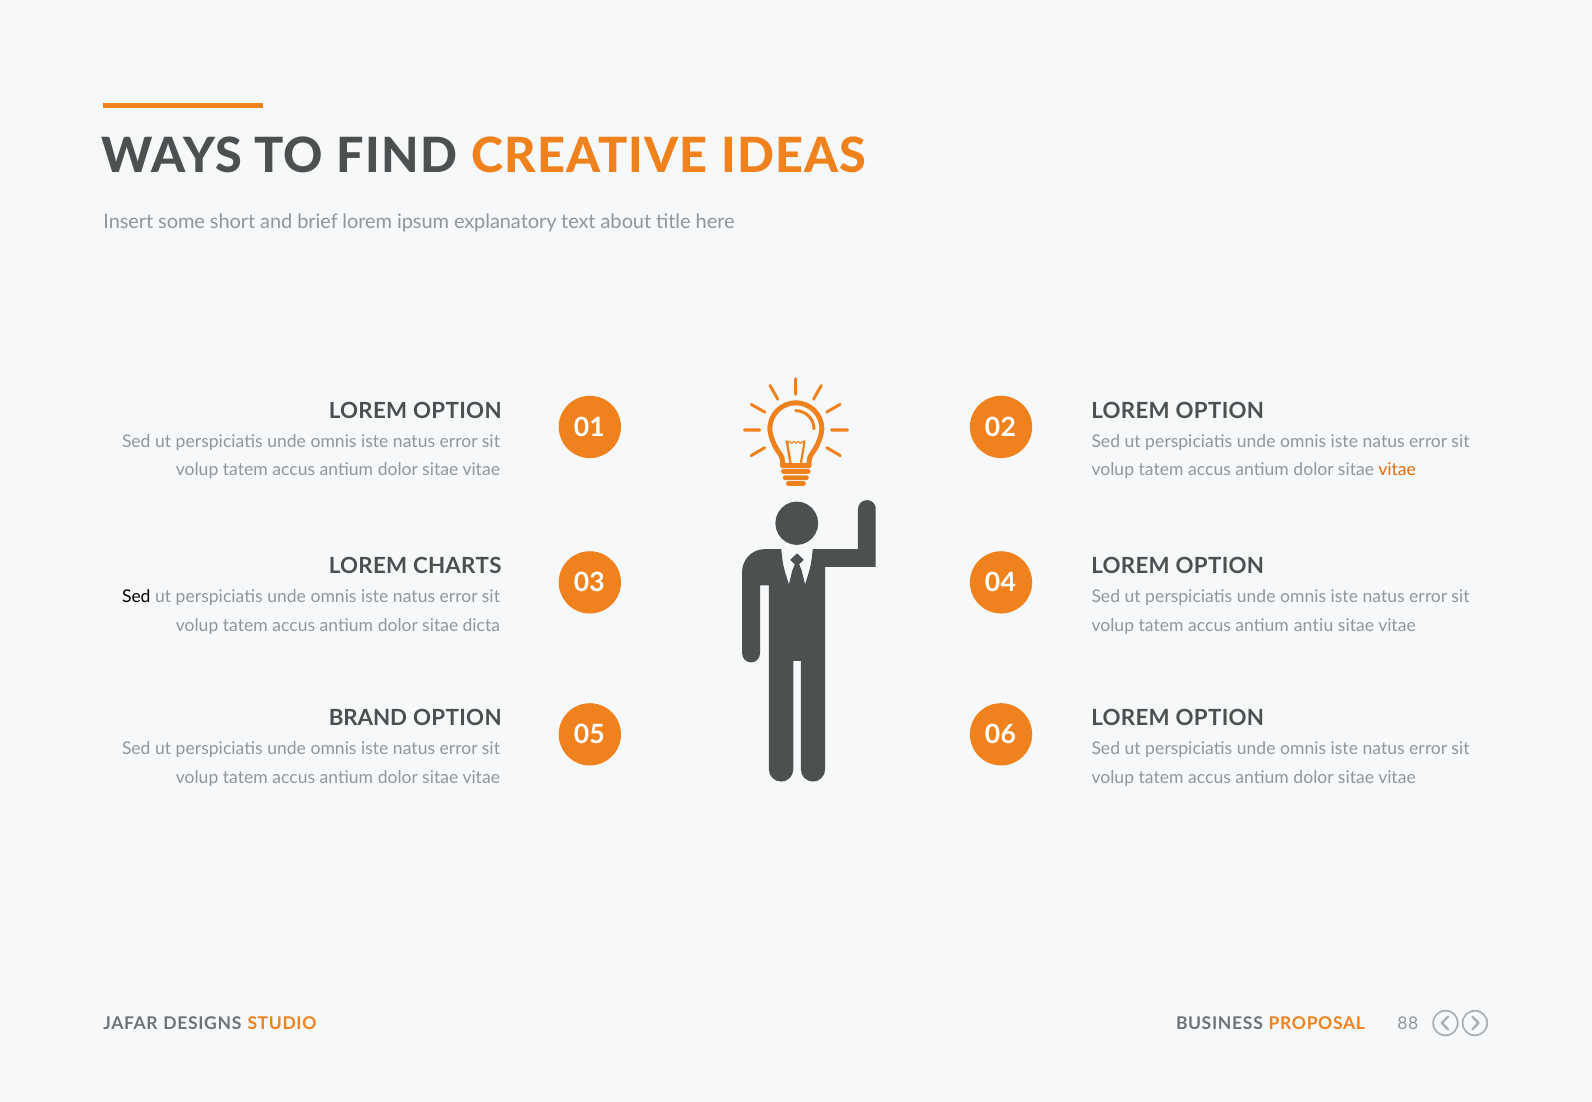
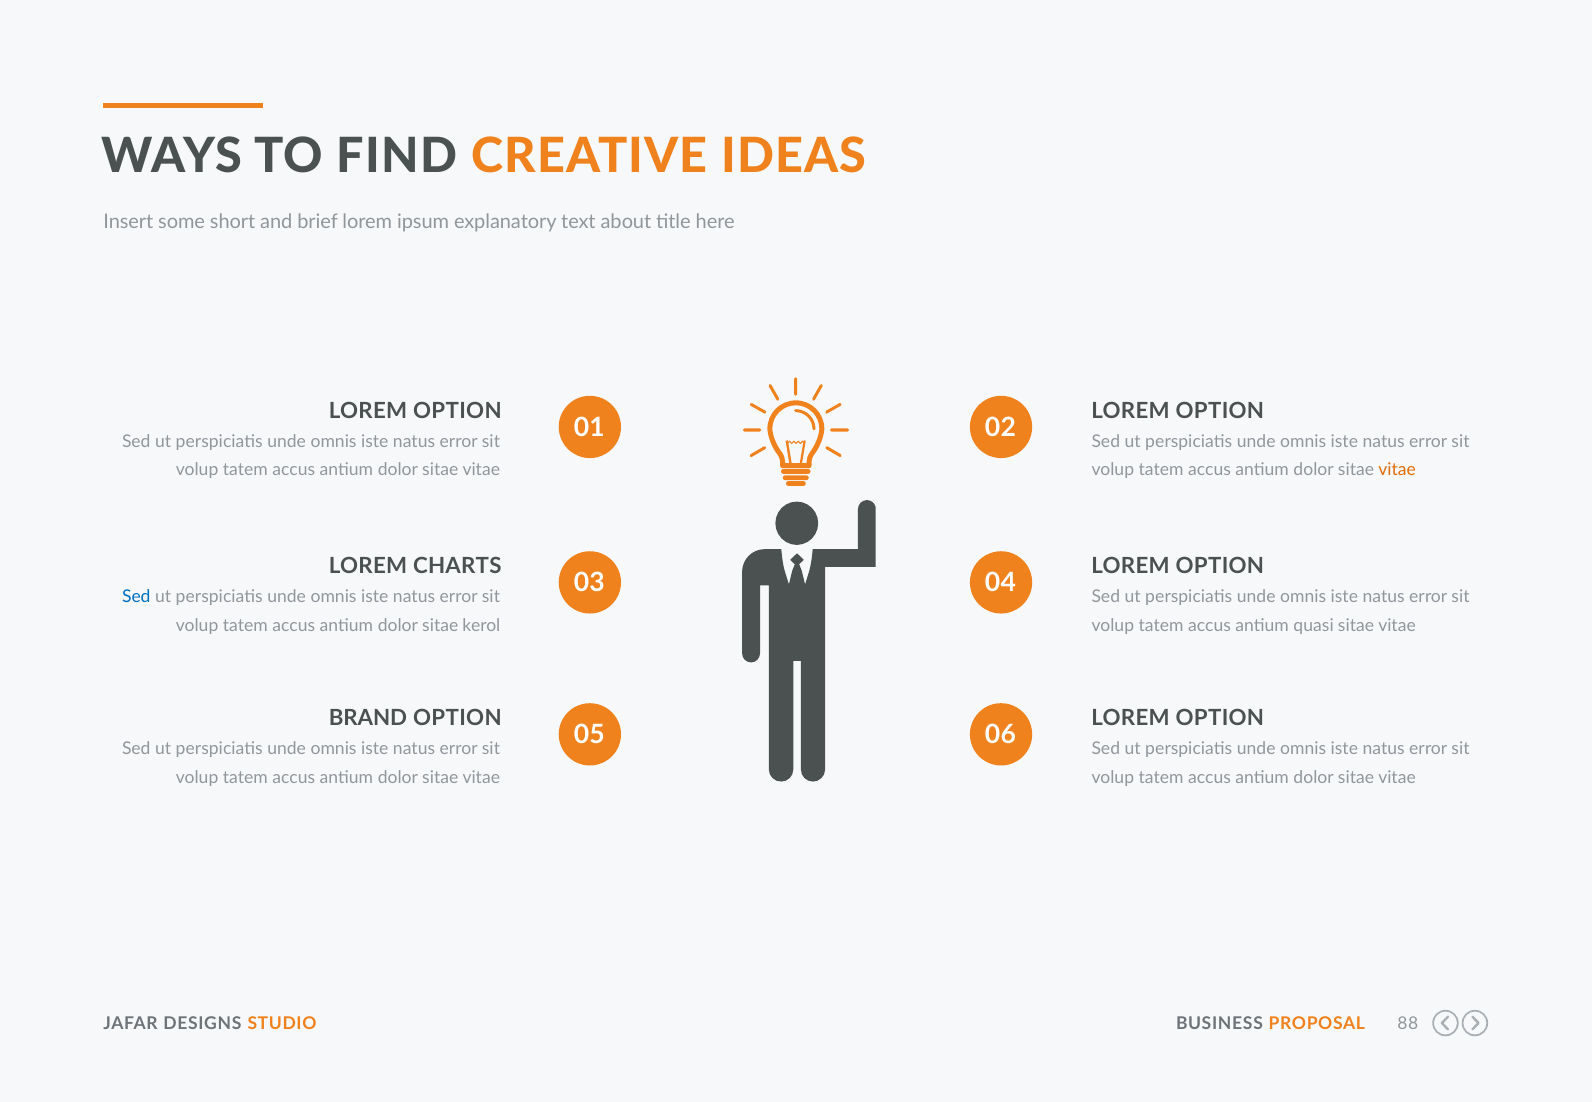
Sed at (136, 597) colour: black -> blue
dicta: dicta -> kerol
antiu: antiu -> quasi
